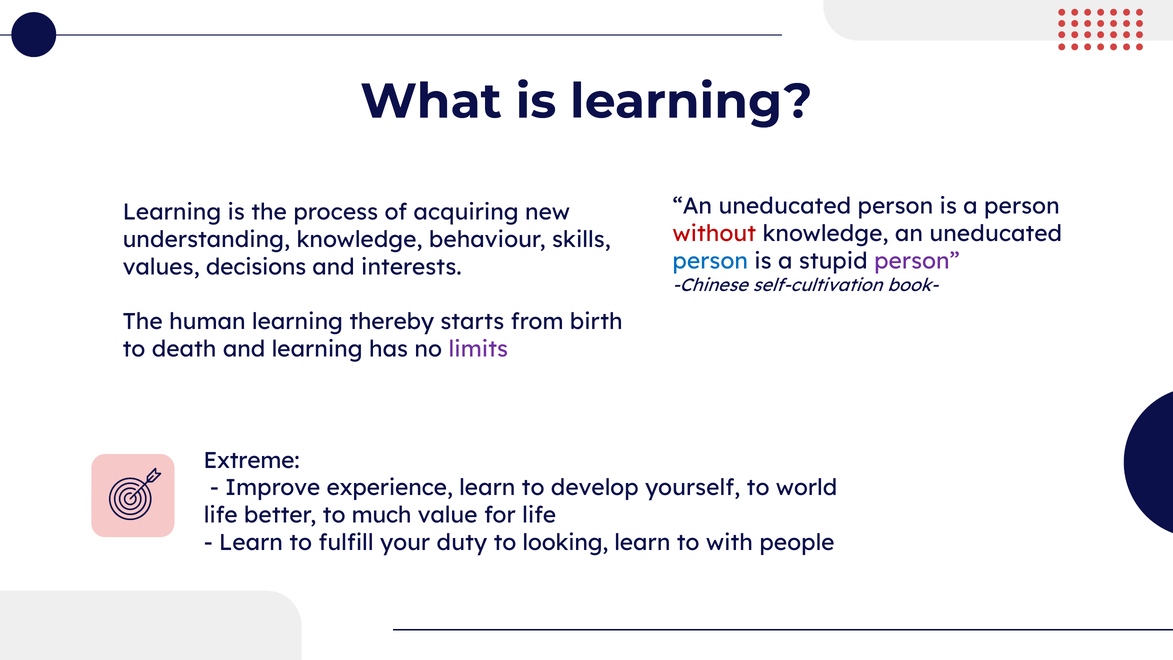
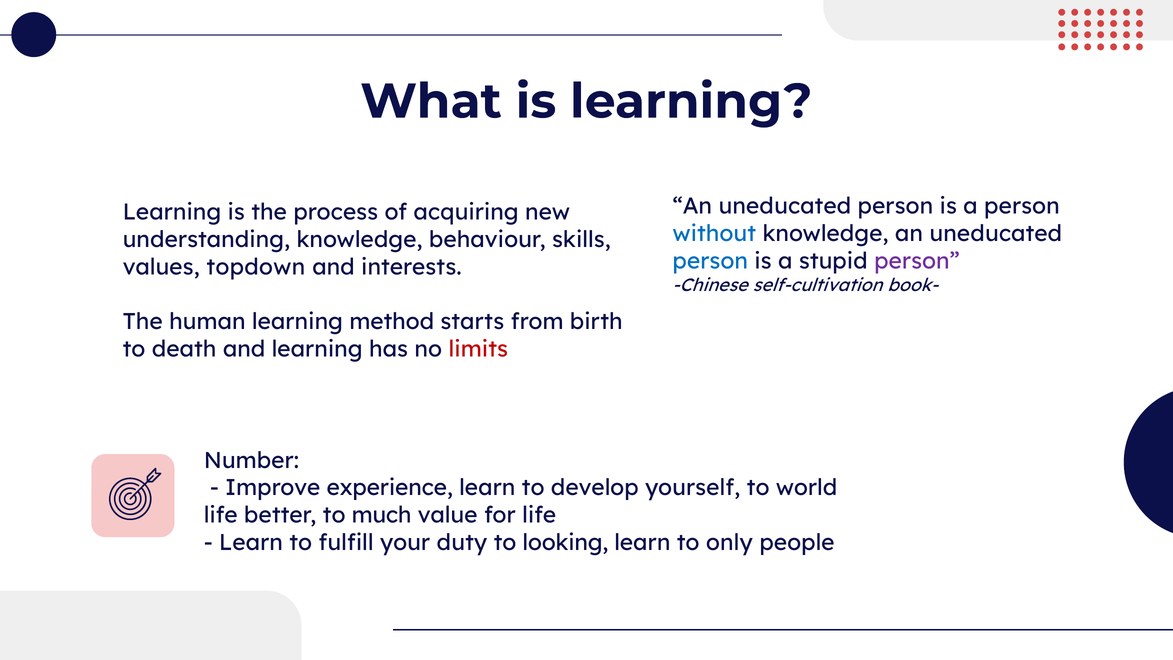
without colour: red -> blue
decisions: decisions -> topdown
thereby: thereby -> method
limits colour: purple -> red
Extreme: Extreme -> Number
with: with -> only
